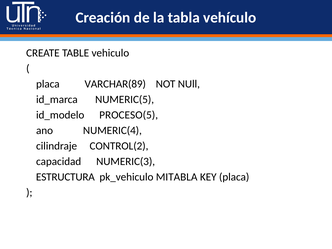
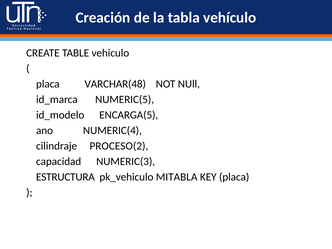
VARCHAR(89: VARCHAR(89 -> VARCHAR(48
PROCESO(5: PROCESO(5 -> ENCARGA(5
CONTROL(2: CONTROL(2 -> PROCESO(2
